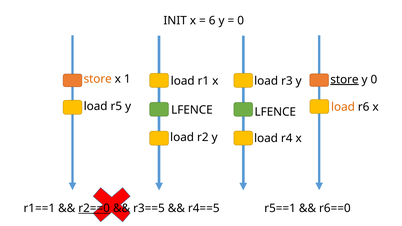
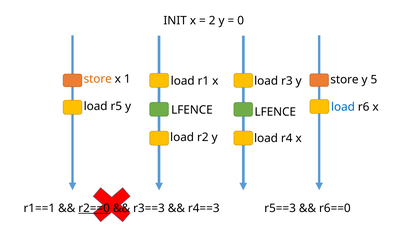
6: 6 -> 2
store at (344, 80) underline: present -> none
y 0: 0 -> 5
load at (343, 107) colour: orange -> blue
r3==5: r3==5 -> r3==3
r4==5: r4==5 -> r4==3
r5==1: r5==1 -> r5==3
